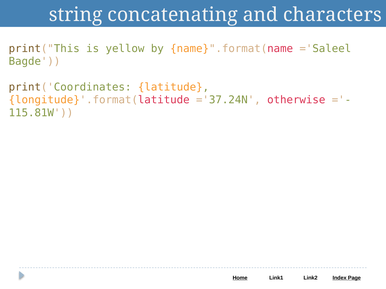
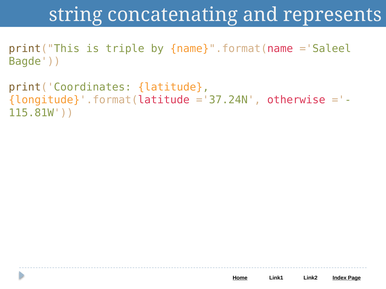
characters: characters -> represents
yellow: yellow -> triple
